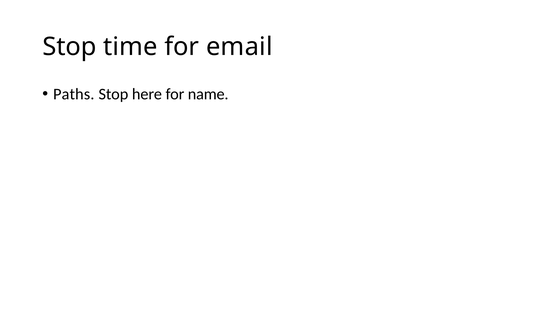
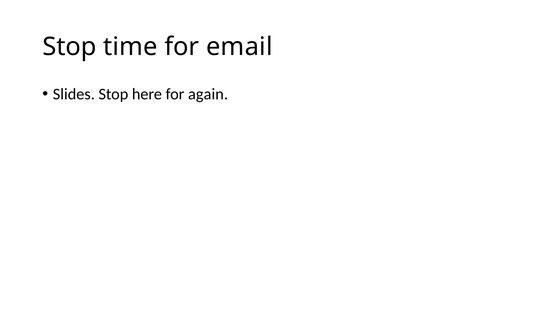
Paths: Paths -> Slides
name: name -> again
